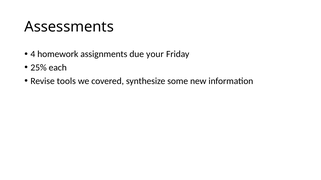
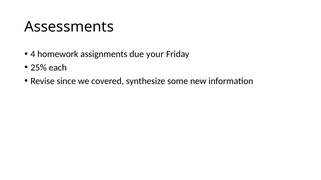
tools: tools -> since
